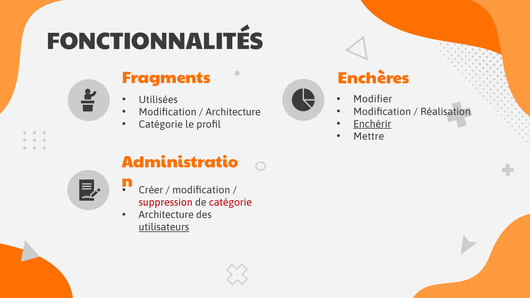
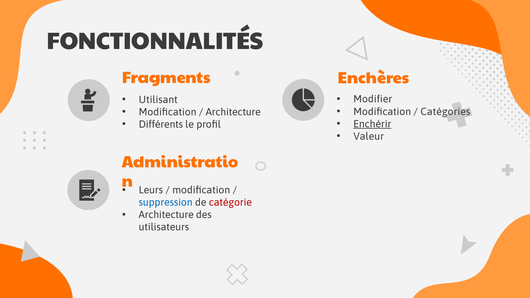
Utilisées: Utilisées -> Utilisant
Réalisation: Réalisation -> Catégories
Catégorie at (161, 124): Catégorie -> Différents
Mettre: Mettre -> Valeur
Créer: Créer -> Leurs
suppression colour: red -> blue
utilisateurs underline: present -> none
